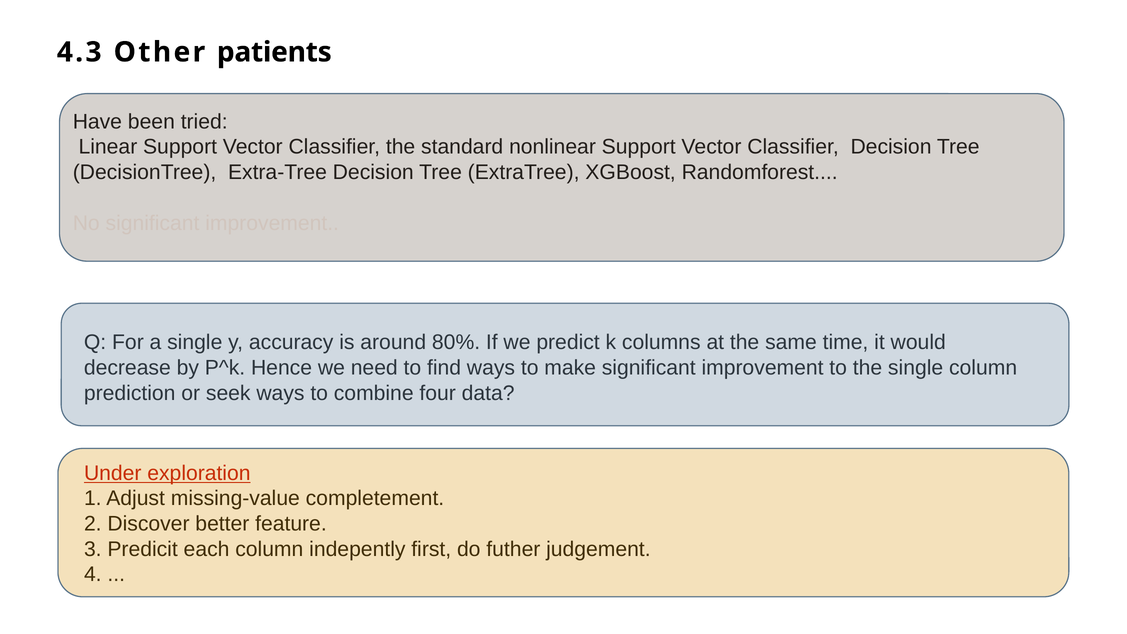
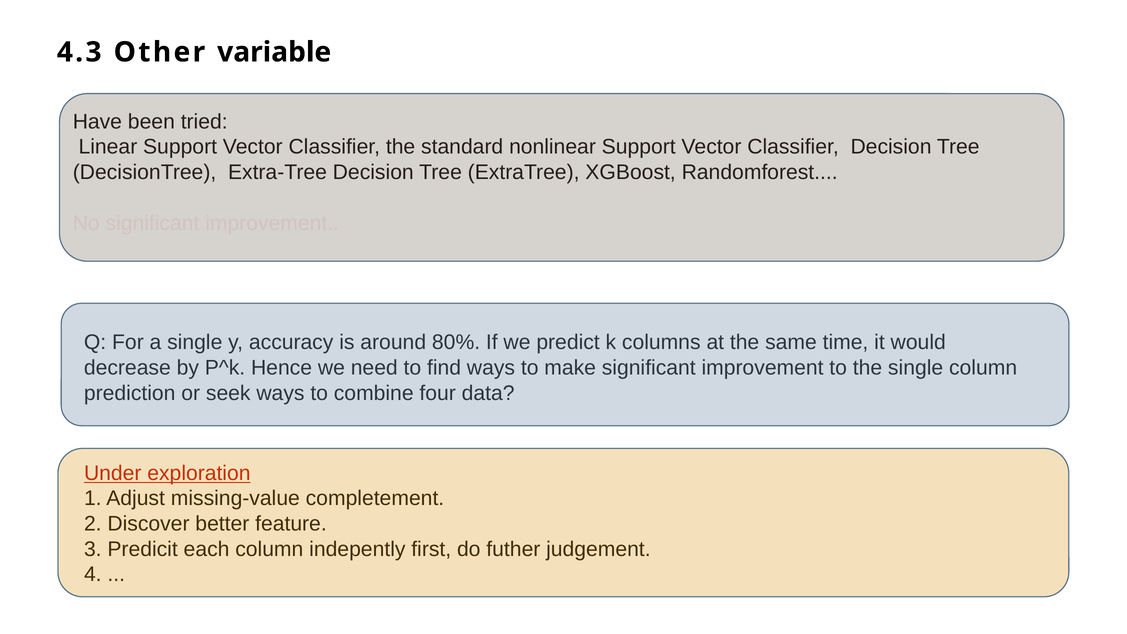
patients: patients -> variable
